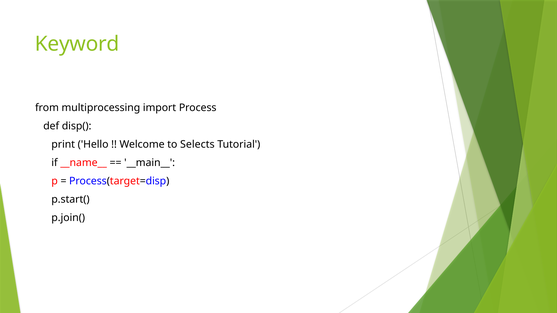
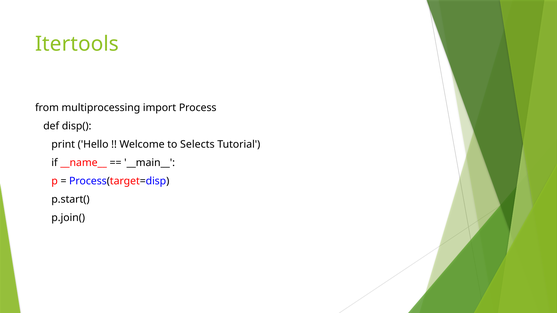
Keyword: Keyword -> Itertools
